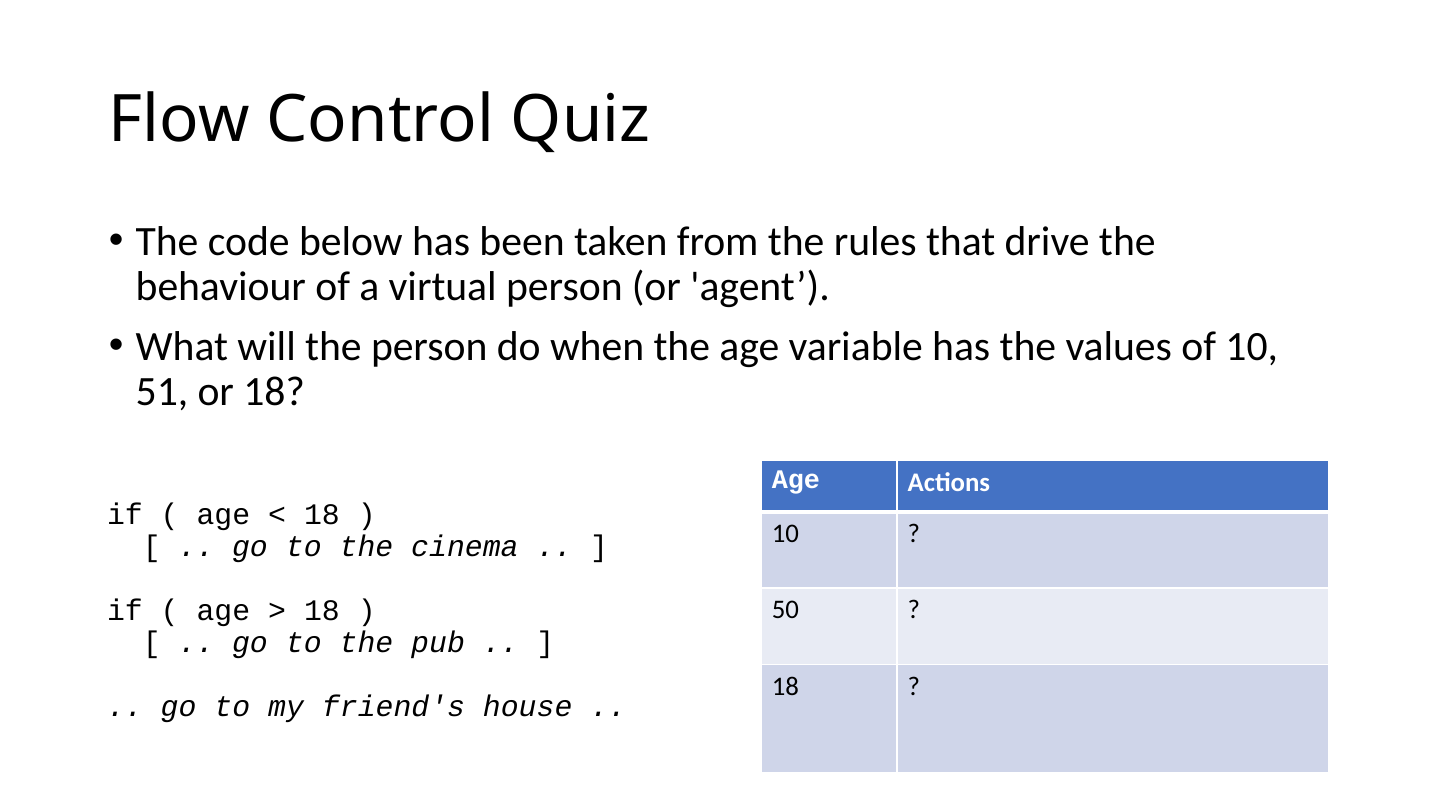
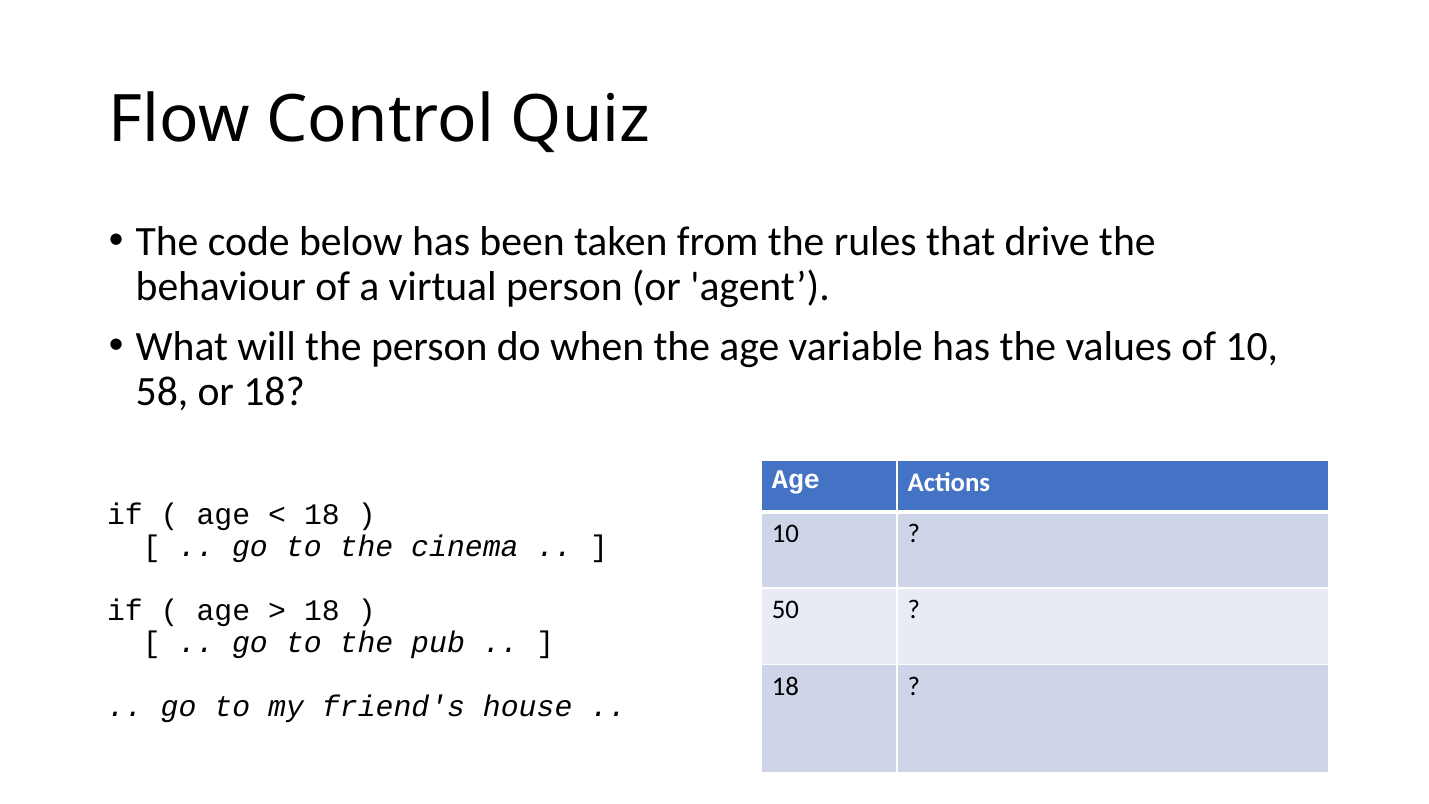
51: 51 -> 58
